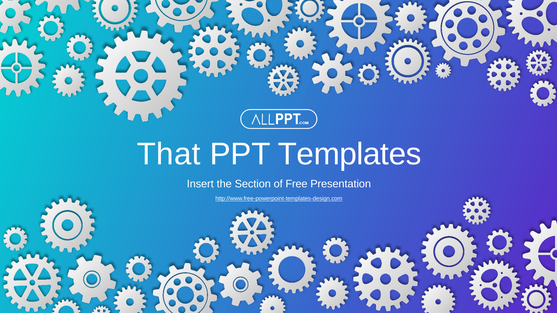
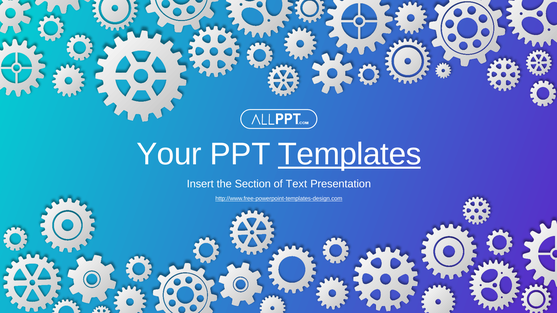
That: That -> Your
Templates underline: none -> present
Free: Free -> Text
